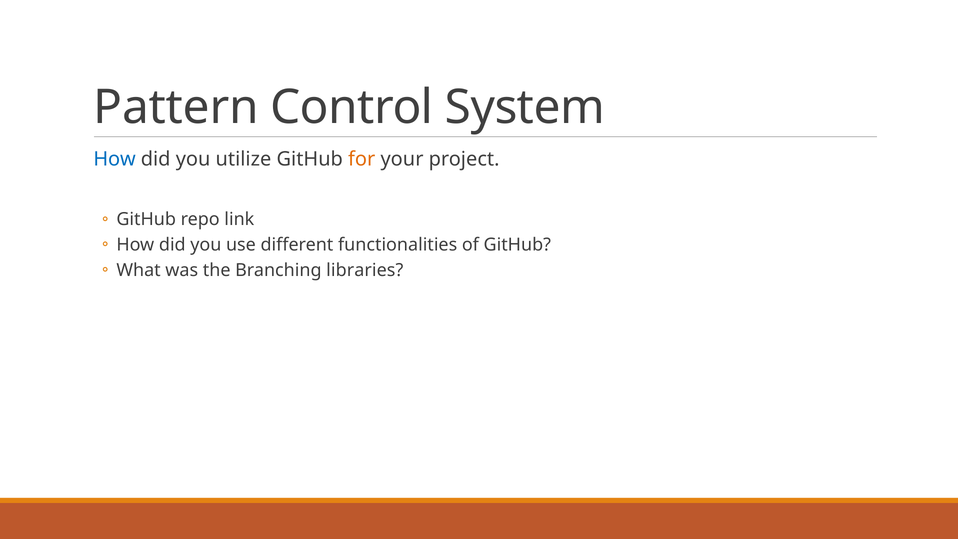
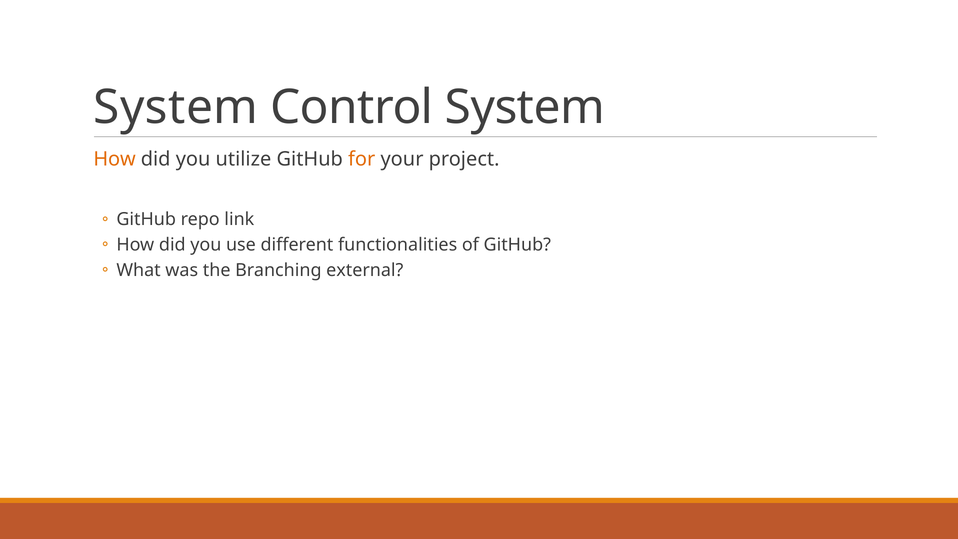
Pattern at (176, 107): Pattern -> System
How at (115, 159) colour: blue -> orange
libraries: libraries -> external
